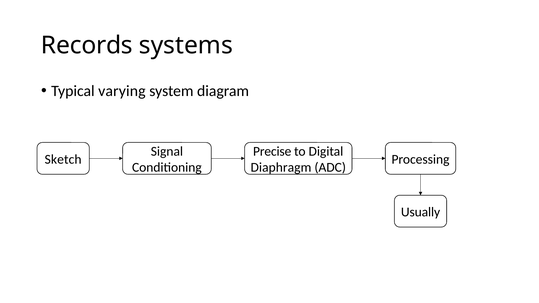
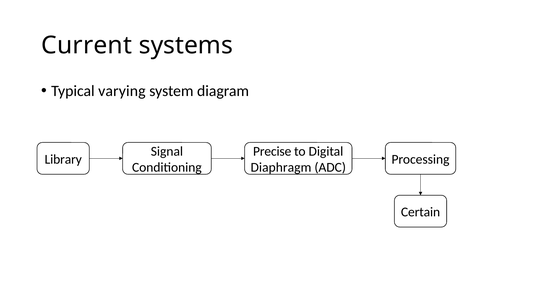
Records: Records -> Current
Sketch: Sketch -> Library
Usually: Usually -> Certain
